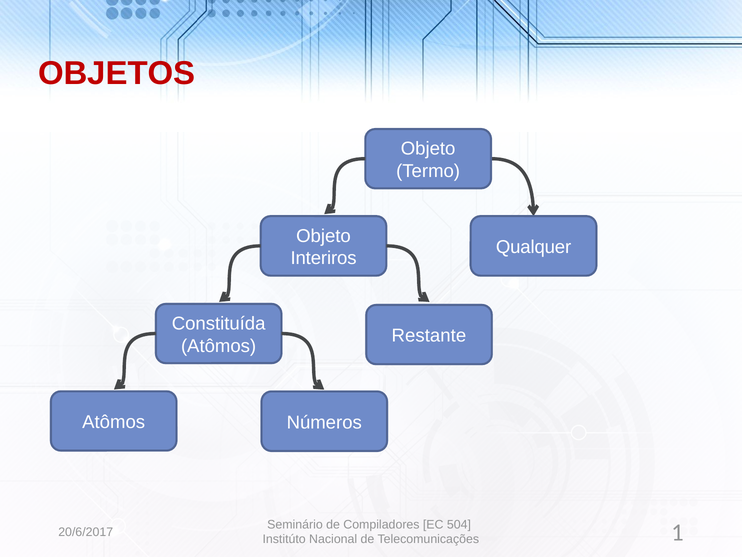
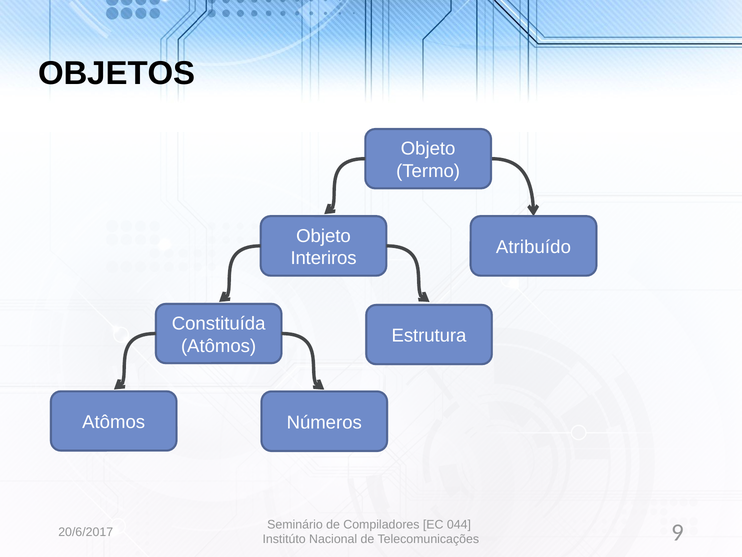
OBJETOS colour: red -> black
Qualquer: Qualquer -> Atribuído
Restante: Restante -> Estrutura
504: 504 -> 044
1: 1 -> 9
